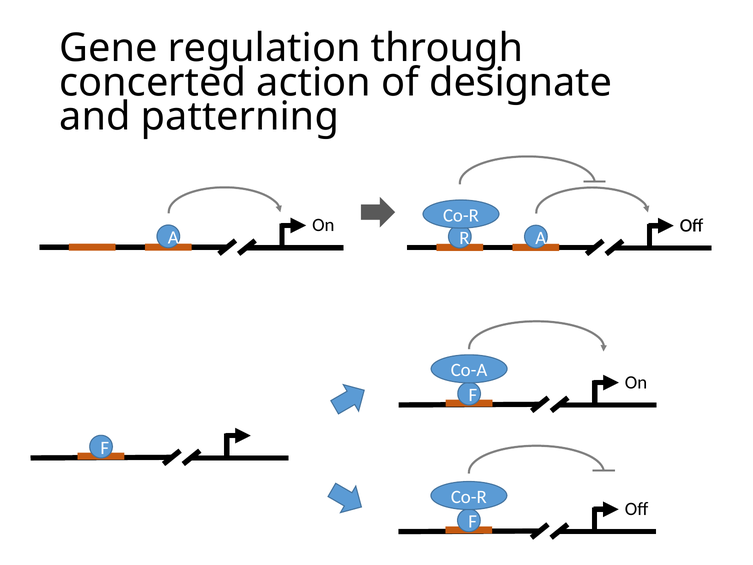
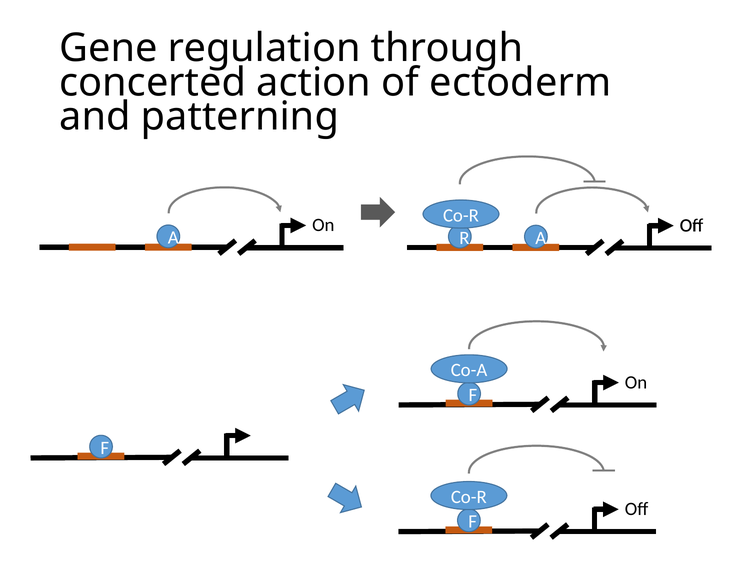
designate: designate -> ectoderm
